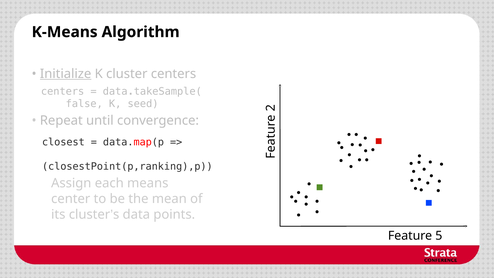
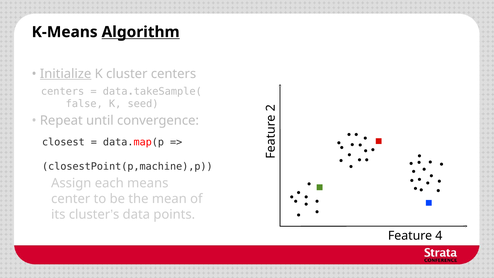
Algorithm underline: none -> present
closestPoint(p,ranking),p: closestPoint(p,ranking),p -> closestPoint(p,machine),p
5: 5 -> 4
